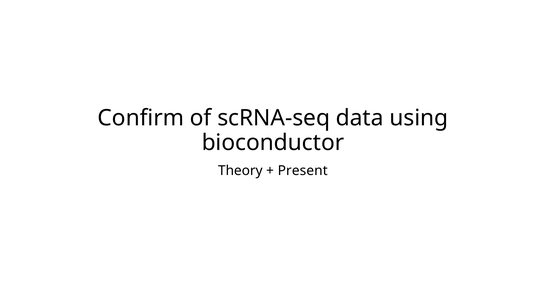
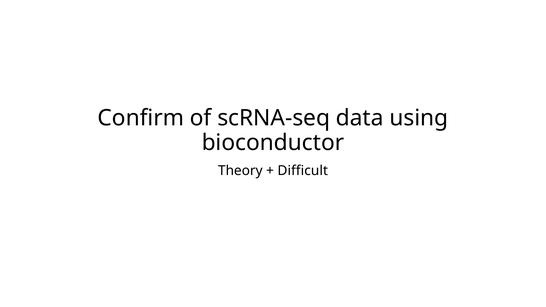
Present: Present -> Difficult
